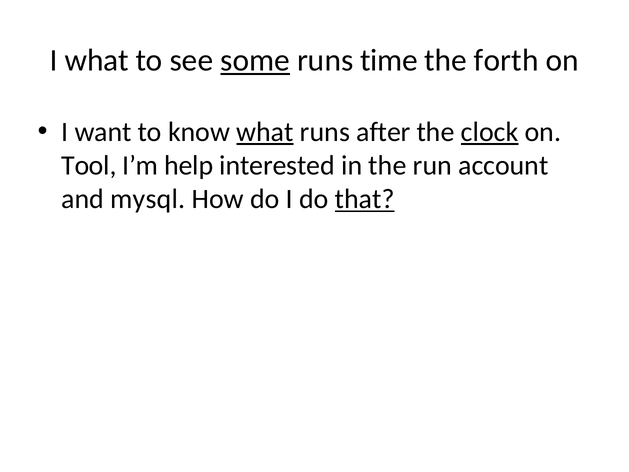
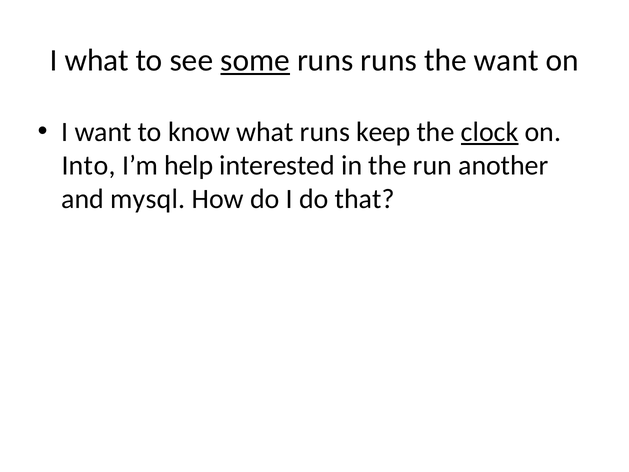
runs time: time -> runs
the forth: forth -> want
what at (265, 132) underline: present -> none
after: after -> keep
Tool: Tool -> Into
account: account -> another
that underline: present -> none
